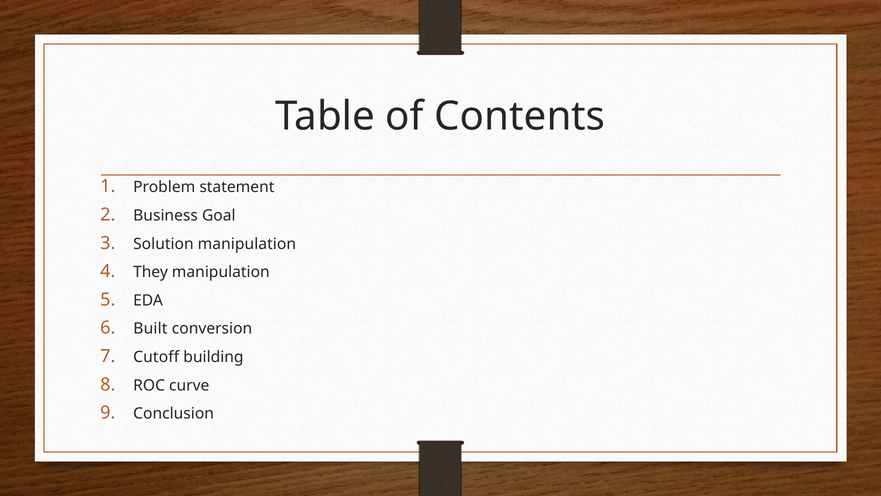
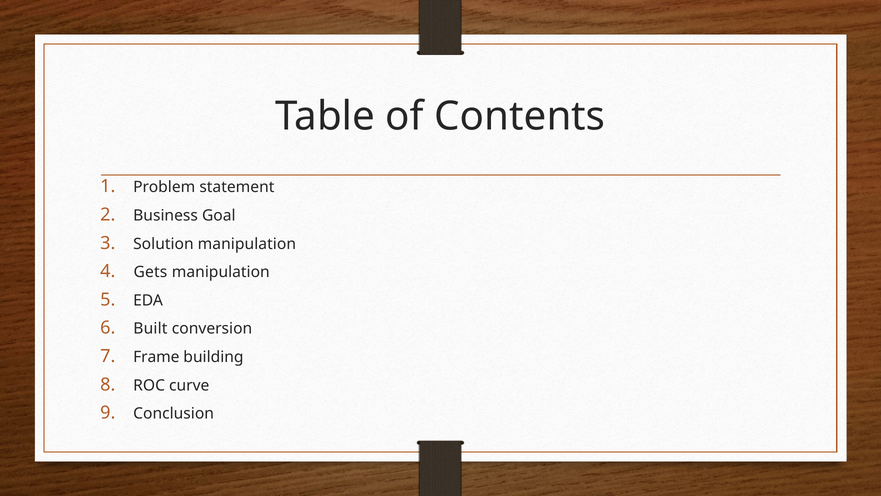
They: They -> Gets
Cutoff: Cutoff -> Frame
